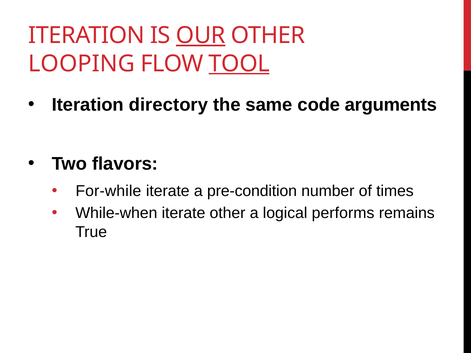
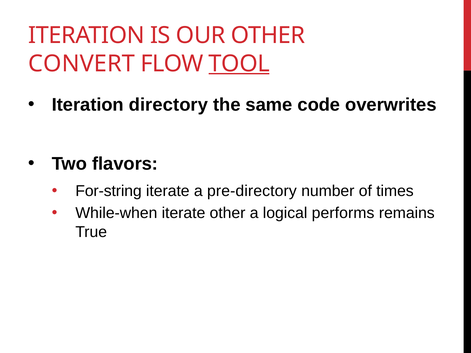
OUR underline: present -> none
LOOPING: LOOPING -> CONVERT
arguments: arguments -> overwrites
For-while: For-while -> For-string
pre-condition: pre-condition -> pre-directory
